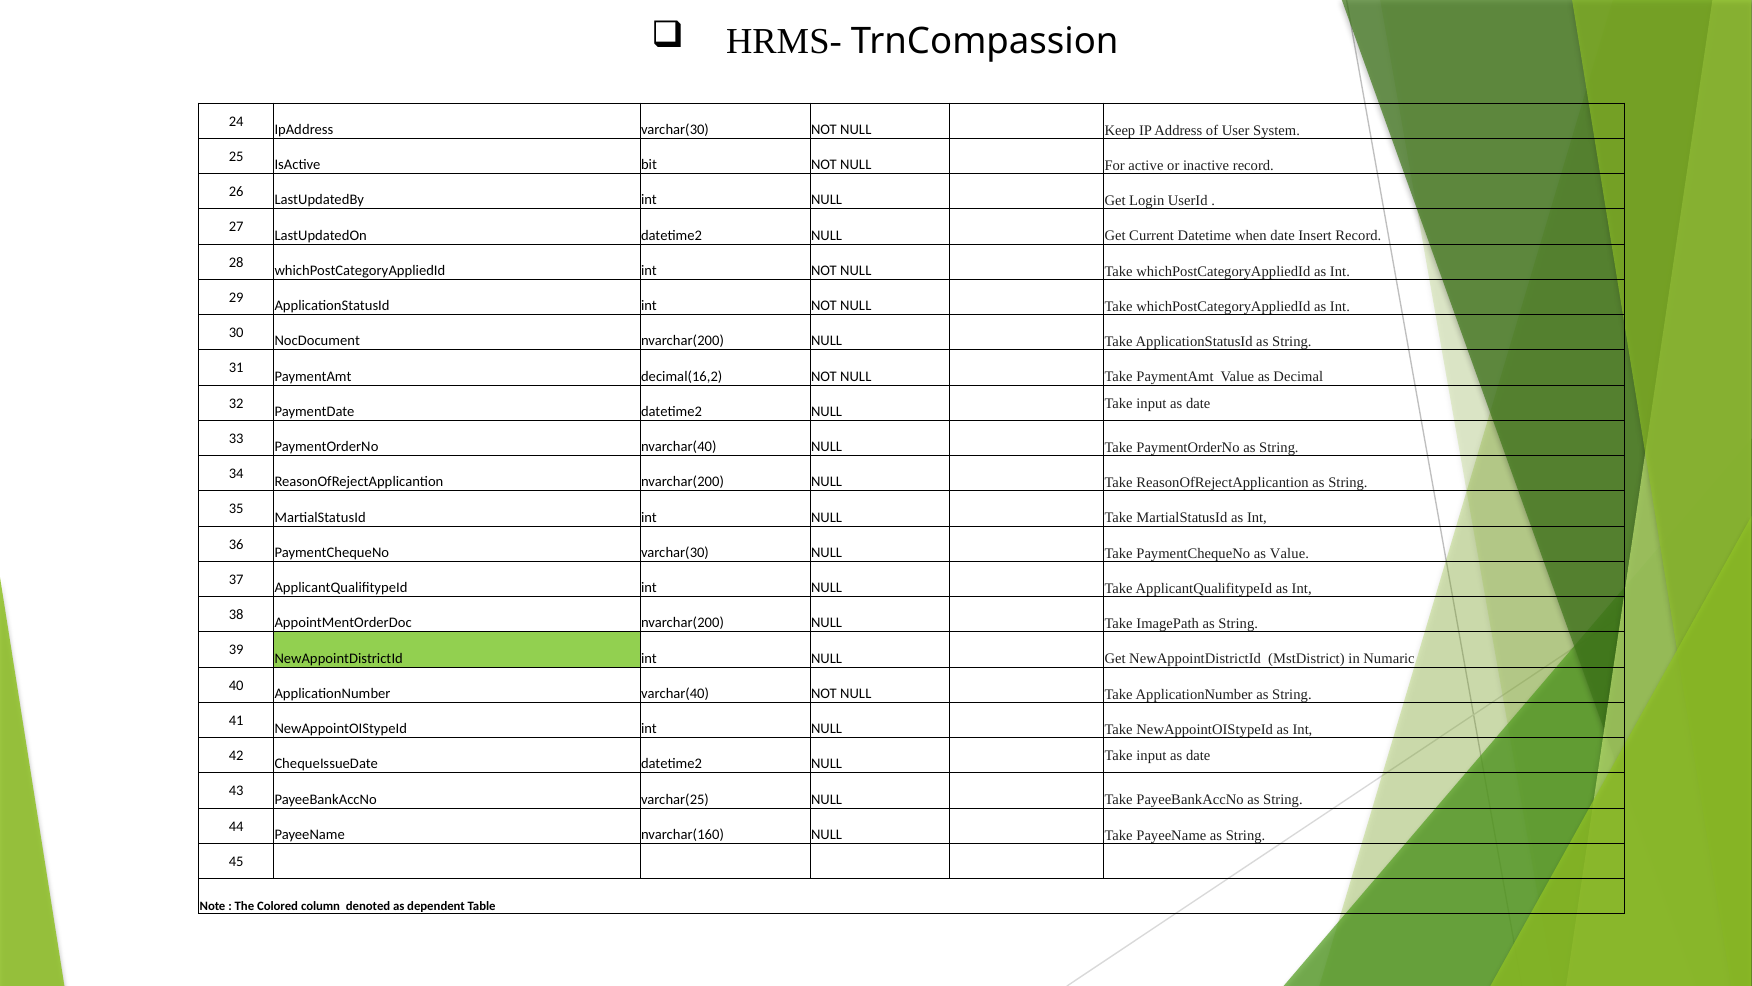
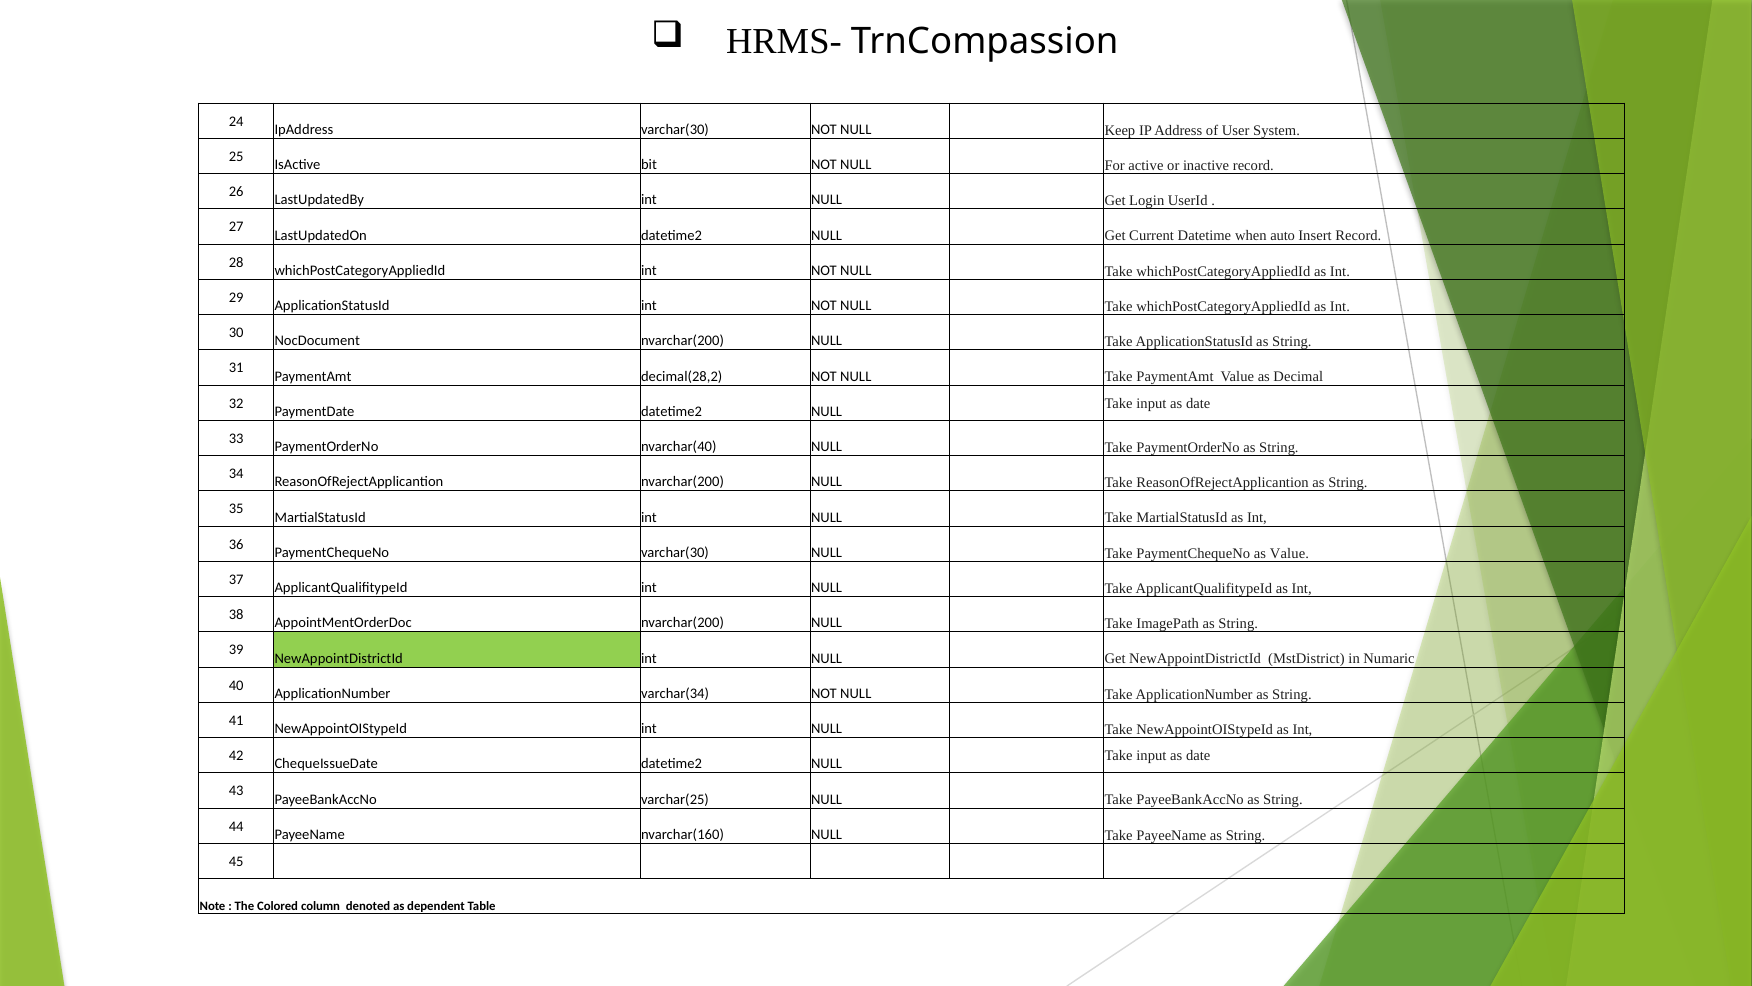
when date: date -> auto
decimal(16,2: decimal(16,2 -> decimal(28,2
varchar(40: varchar(40 -> varchar(34
